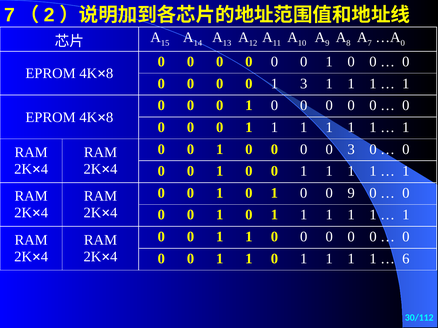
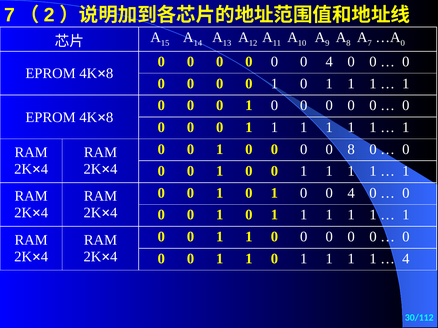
1 at (329, 62): 1 -> 4
3 at (304, 84): 3 -> 0
0 3: 3 -> 8
1 0 0 9: 9 -> 4
6 at (406, 259): 6 -> 4
